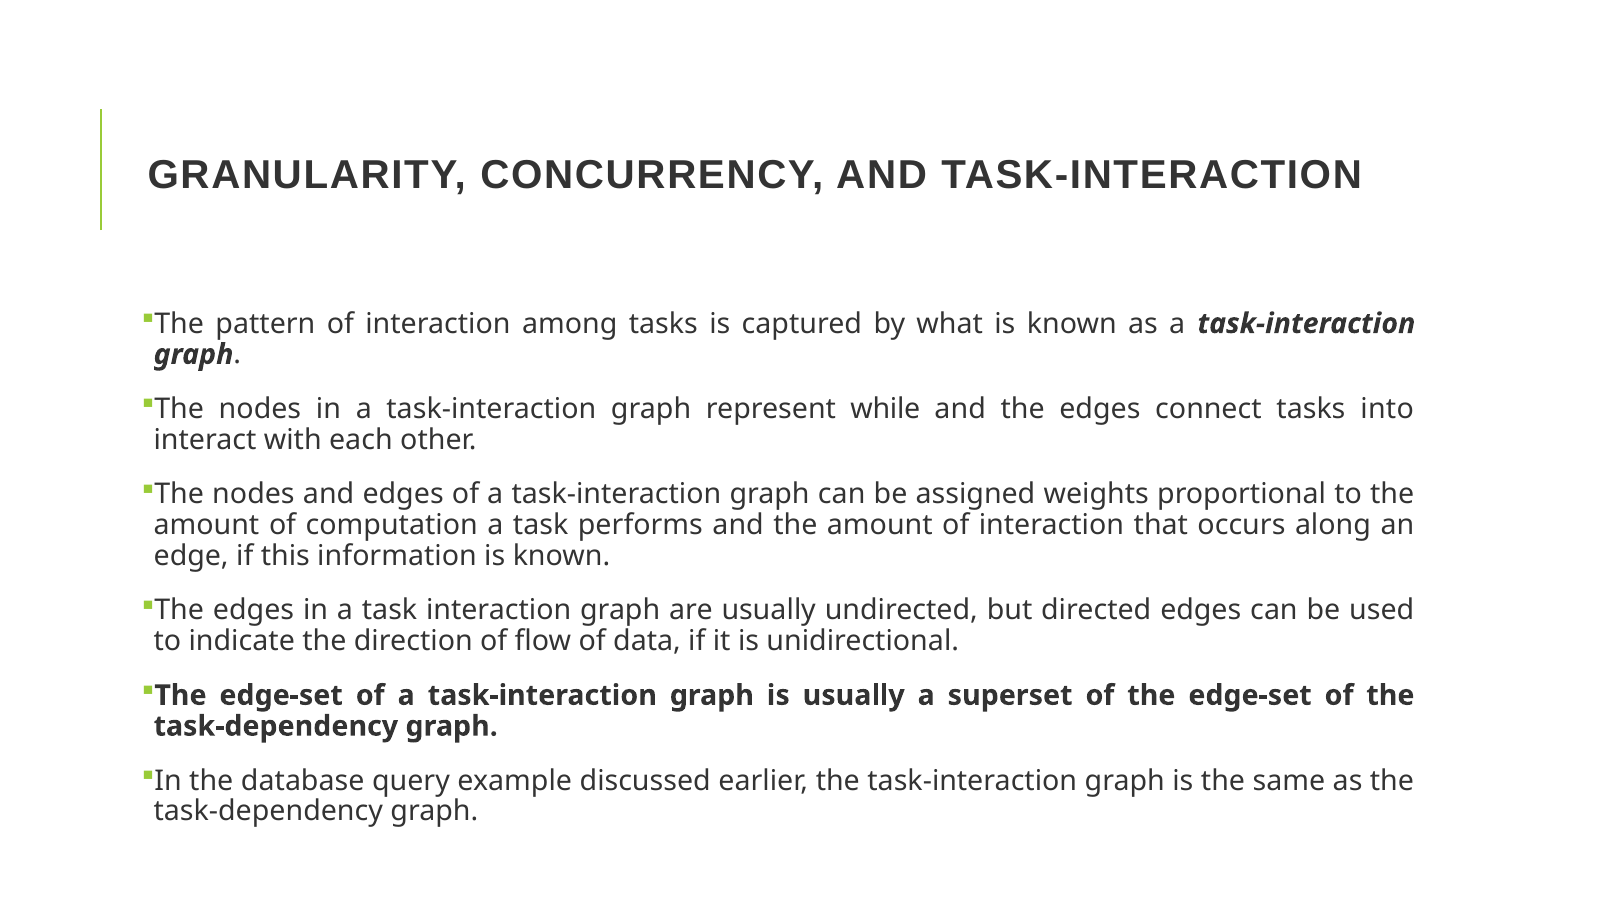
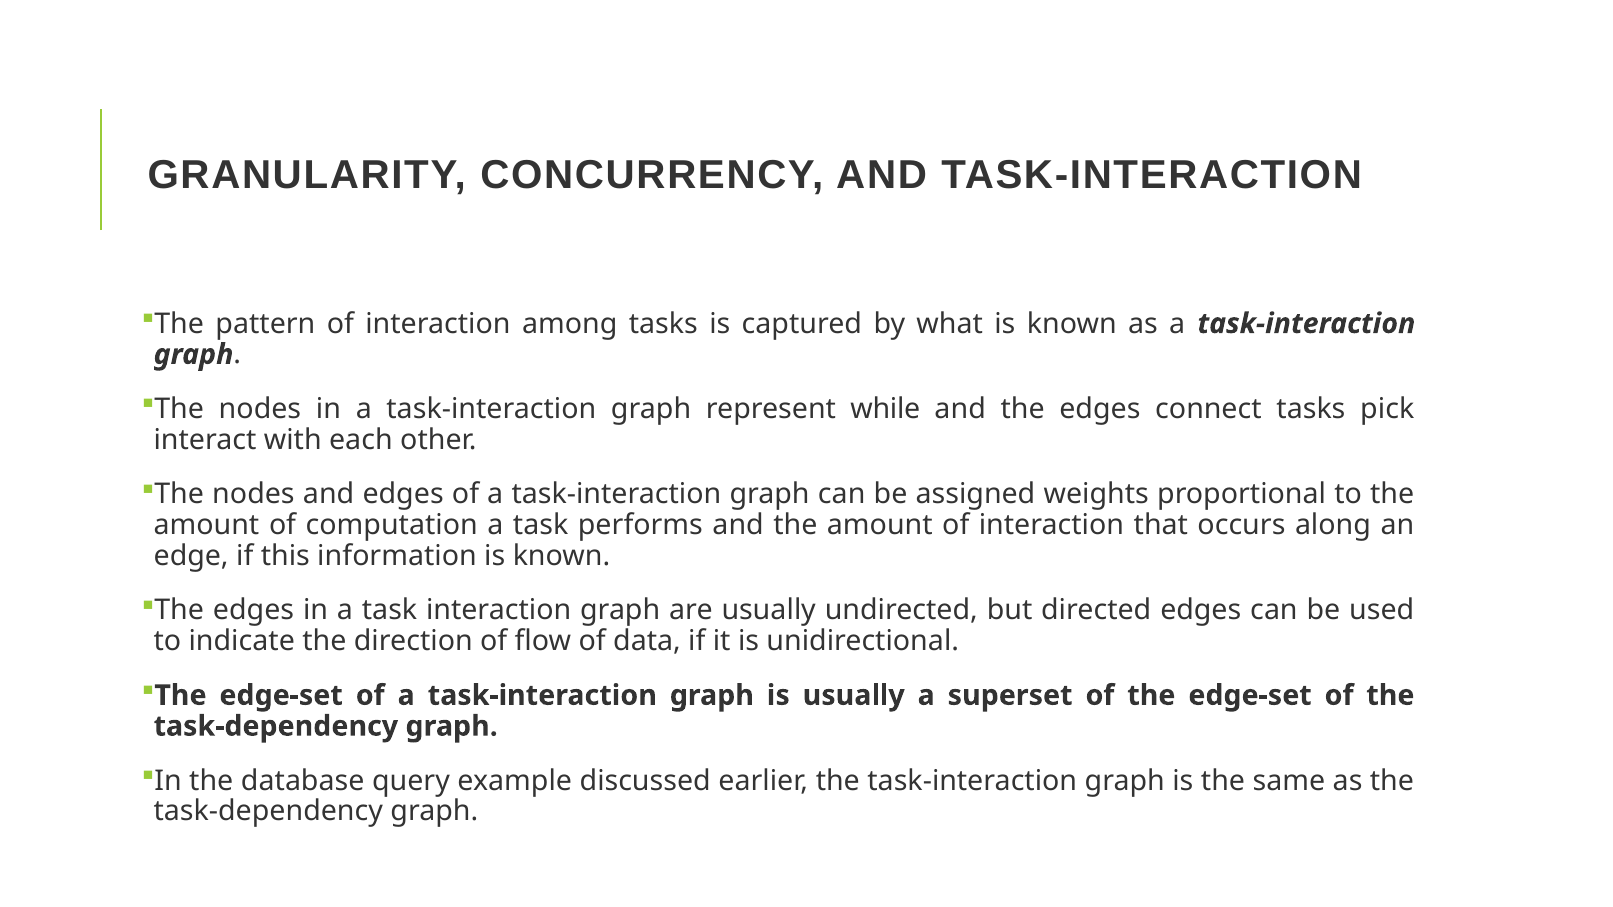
into: into -> pick
